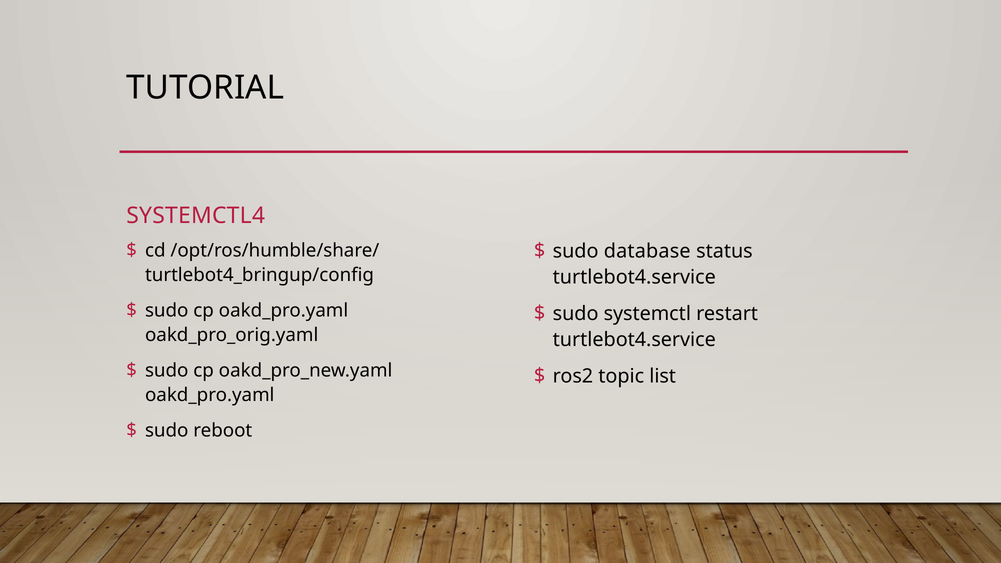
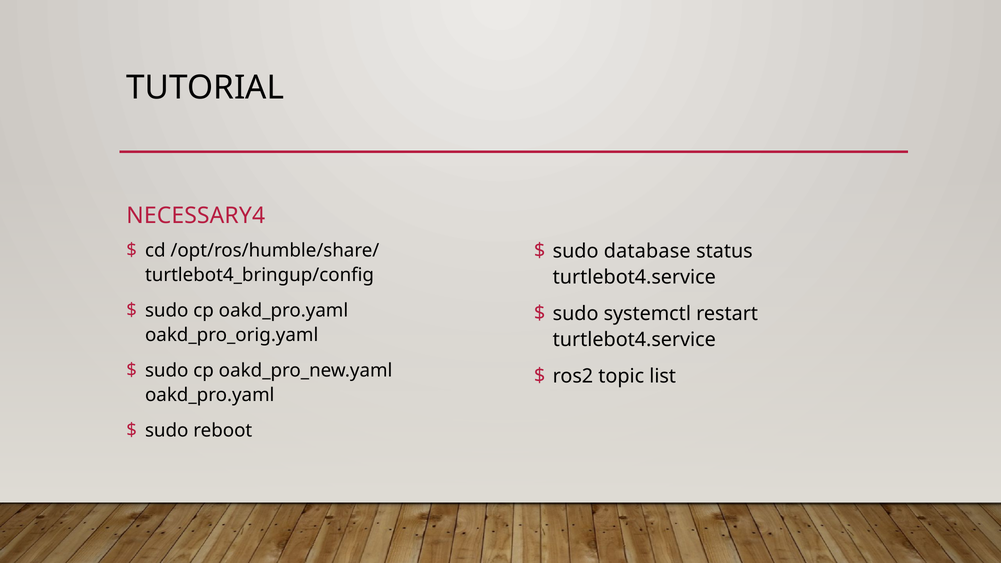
SYSTEMCTL4: SYSTEMCTL4 -> NECESSARY4
